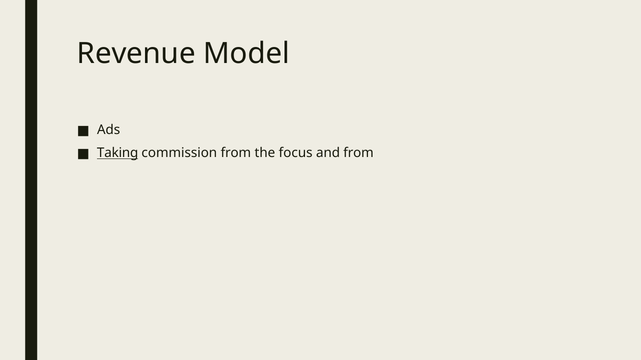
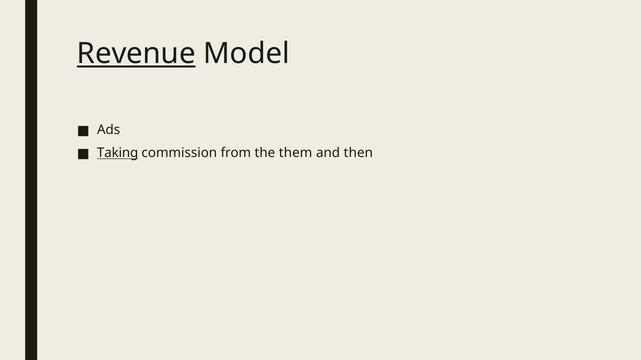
Revenue underline: none -> present
focus: focus -> them
and from: from -> then
